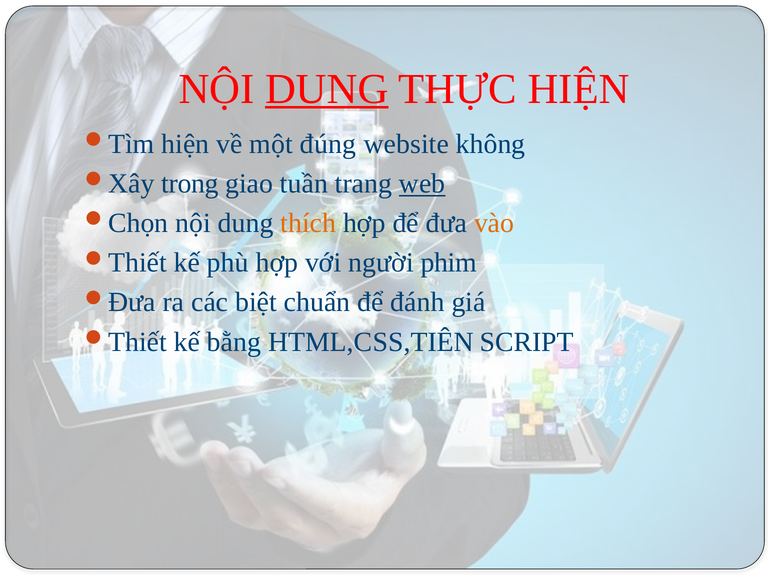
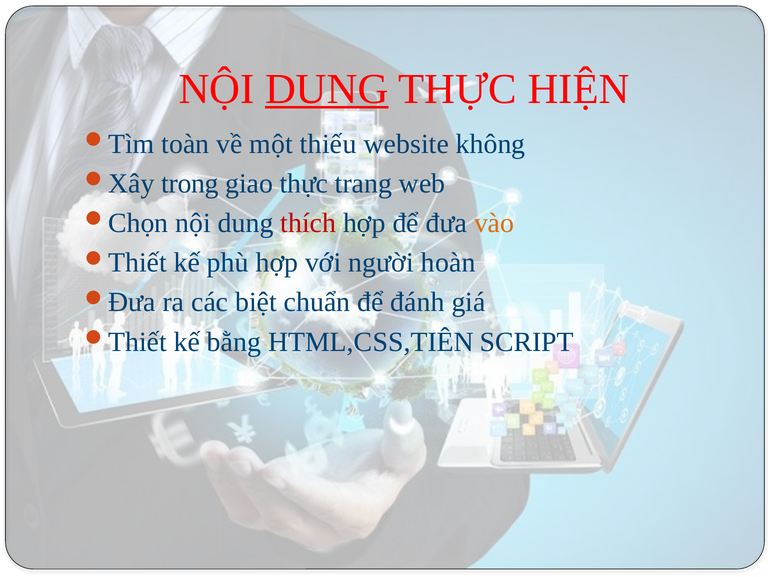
hiện at (185, 144): hiện -> toàn
đúng: đúng -> thiếu
giao tuần: tuần -> thực
web underline: present -> none
thích colour: orange -> red
phim: phim -> hoàn
